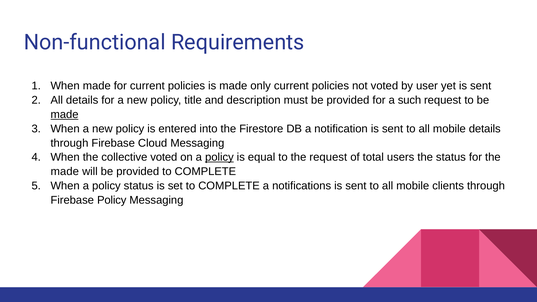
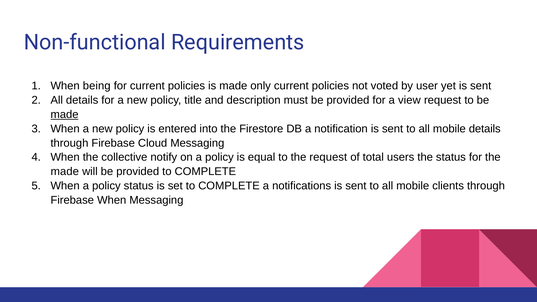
When made: made -> being
such: such -> view
collective voted: voted -> notify
policy at (219, 157) underline: present -> none
Firebase Policy: Policy -> When
